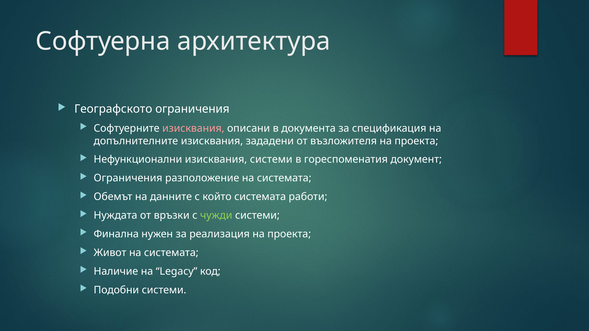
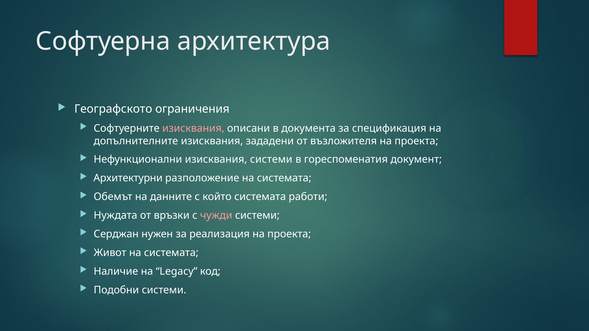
Ограничения at (128, 178): Ограничения -> Архитектурни
чужди colour: light green -> pink
Финална: Финална -> Серджан
